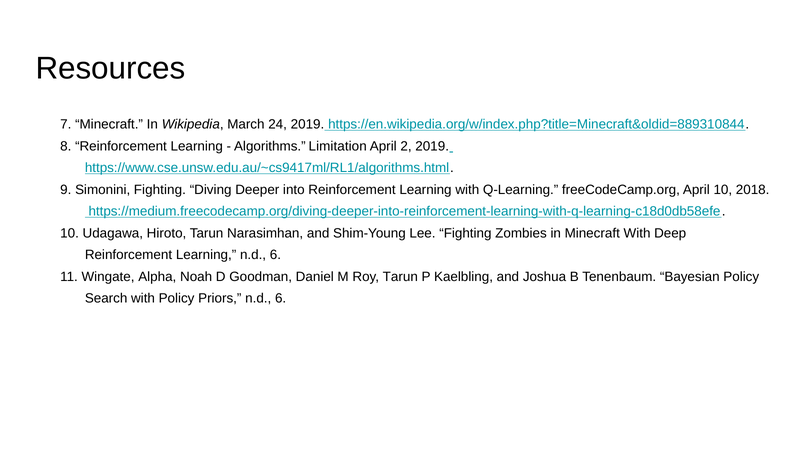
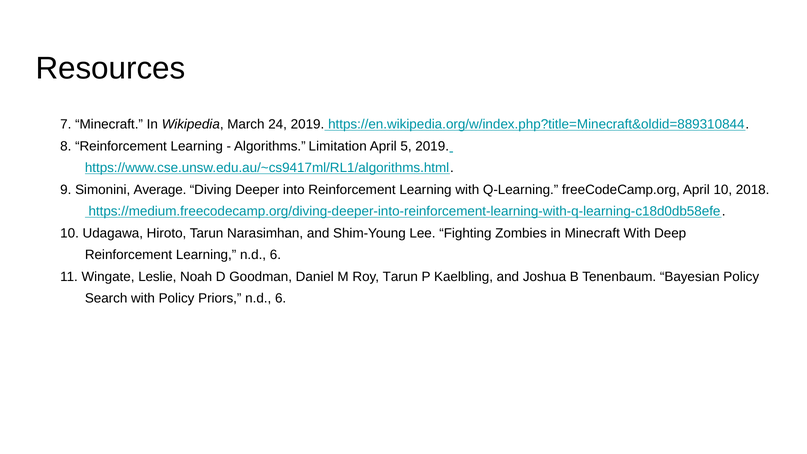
2: 2 -> 5
Simonini Fighting: Fighting -> Average
Alpha: Alpha -> Leslie
